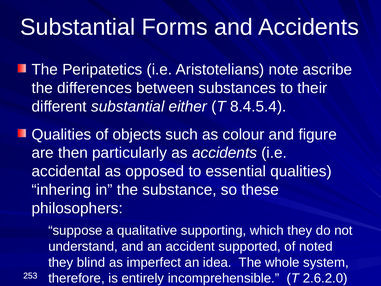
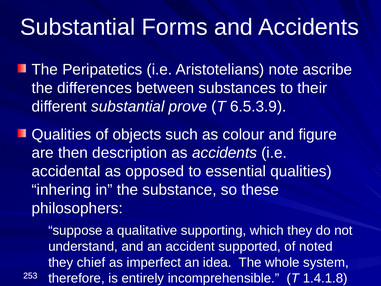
either: either -> prove
8.4.5.4: 8.4.5.4 -> 6.5.3.9
particularly: particularly -> description
blind: blind -> chief
2.6.2.0: 2.6.2.0 -> 1.4.1.8
